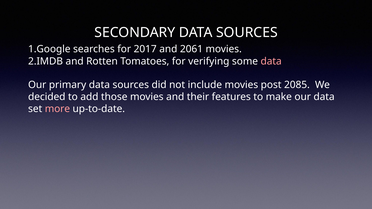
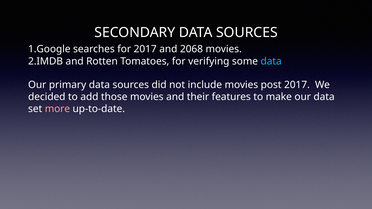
2061: 2061 -> 2068
data at (271, 61) colour: pink -> light blue
post 2085: 2085 -> 2017
